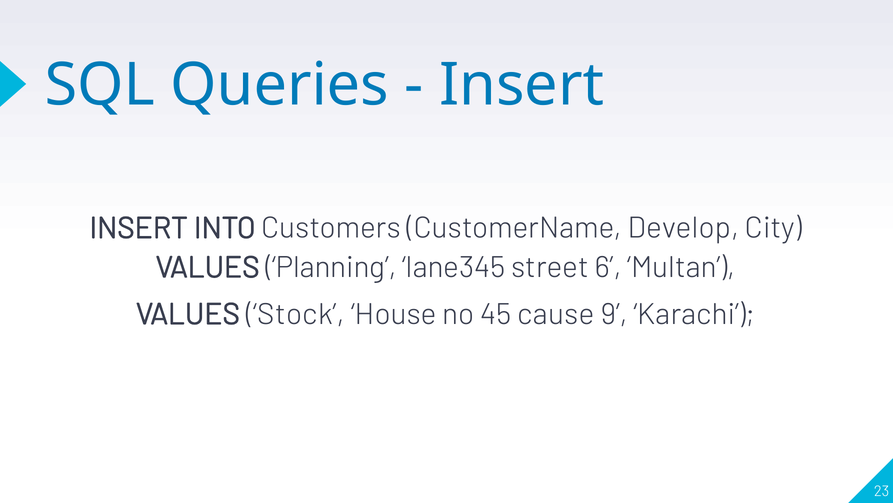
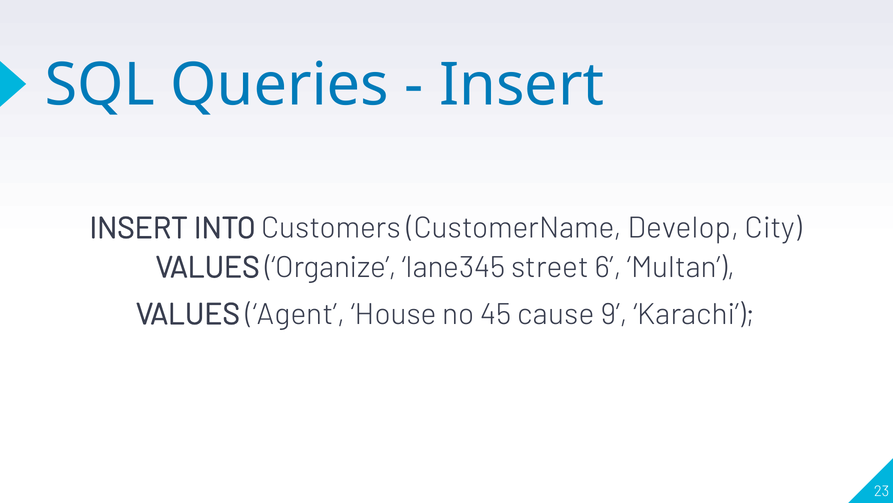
Planning: Planning -> Organize
Stock: Stock -> Agent
